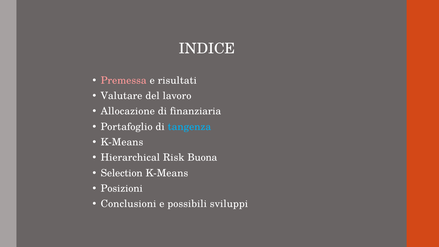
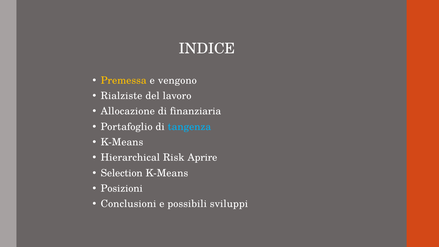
Premessa colour: pink -> yellow
risultati: risultati -> vengono
Valutare: Valutare -> Rialziste
Buona: Buona -> Aprire
